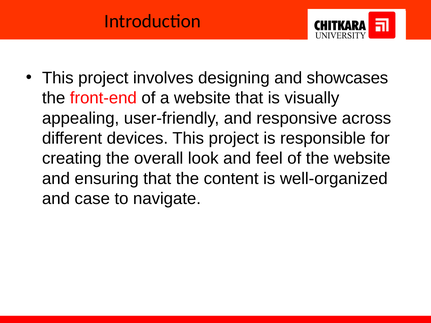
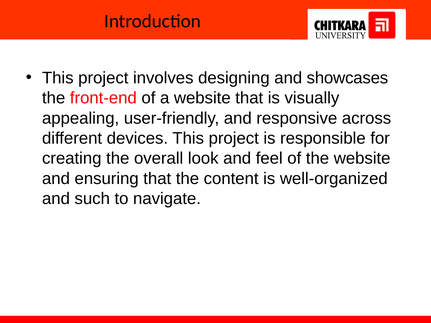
case: case -> such
